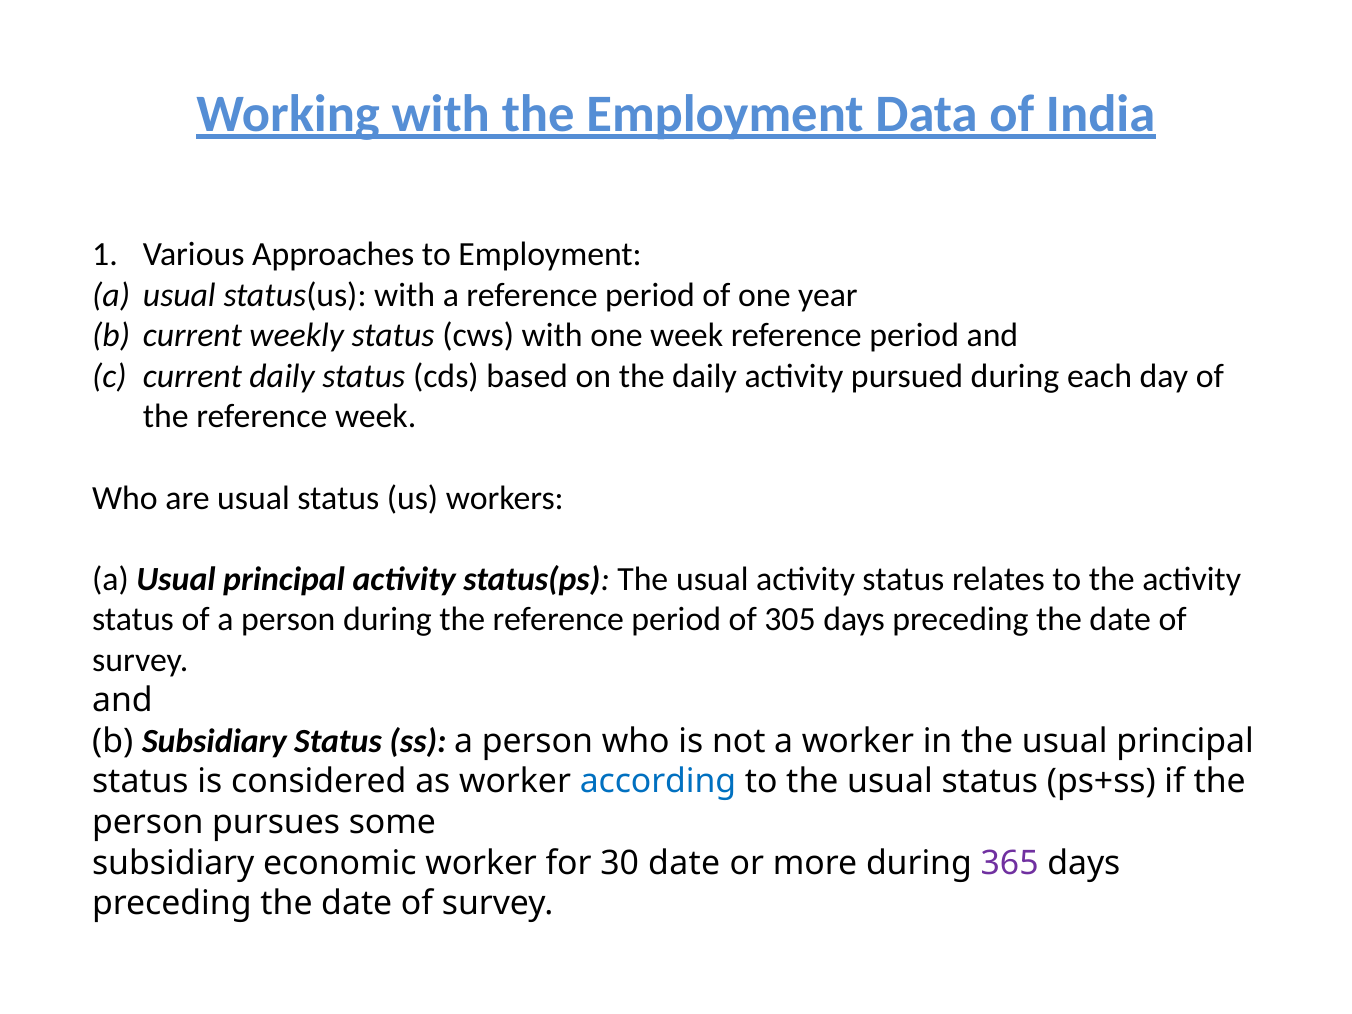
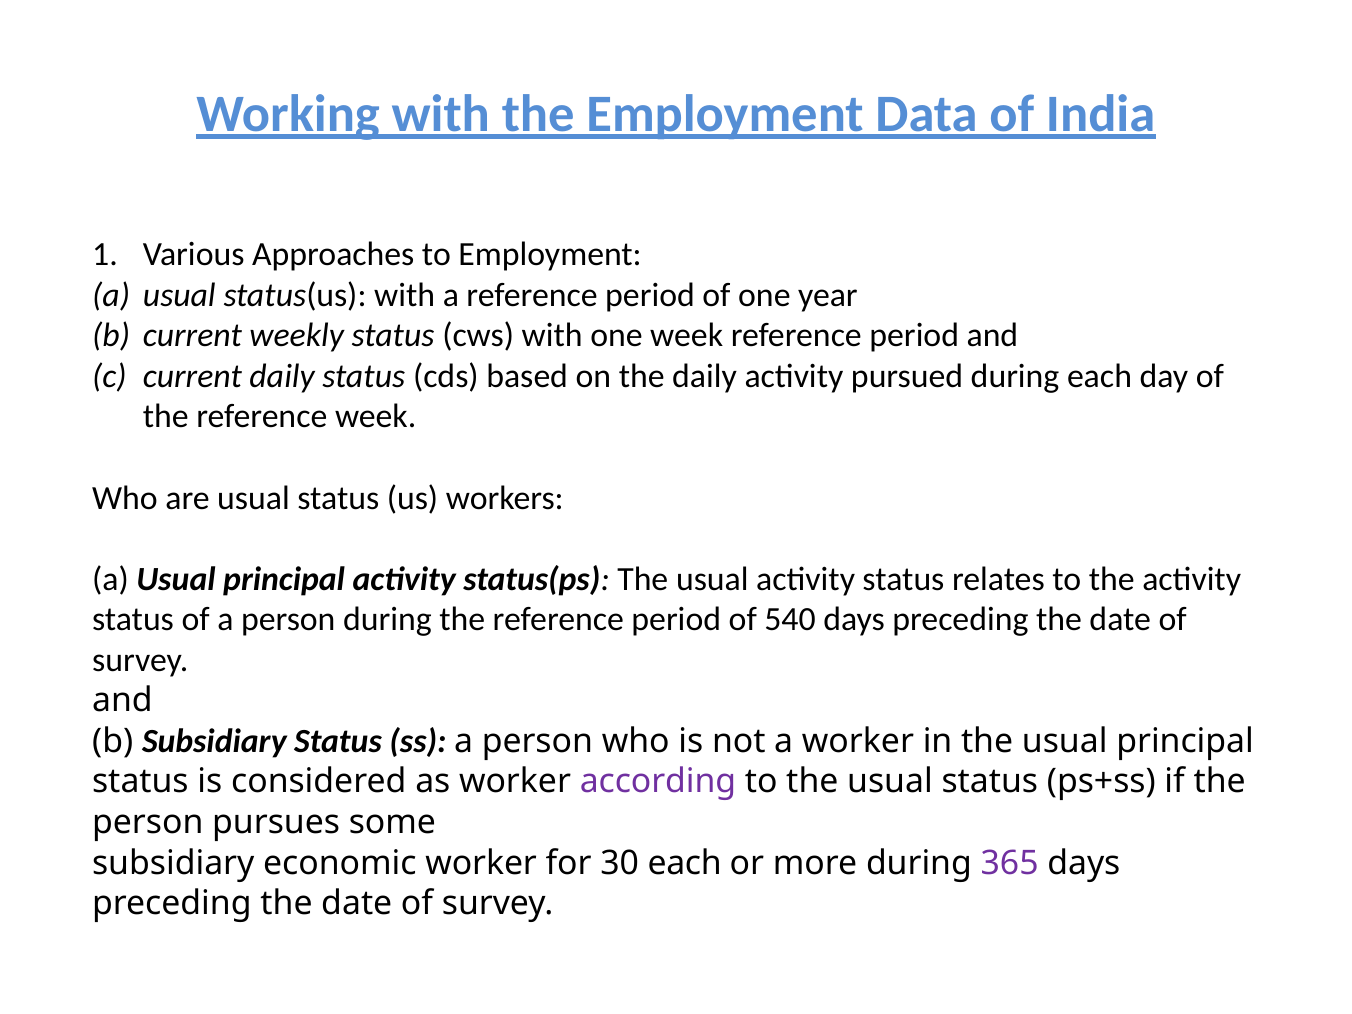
305: 305 -> 540
according colour: blue -> purple
30 date: date -> each
